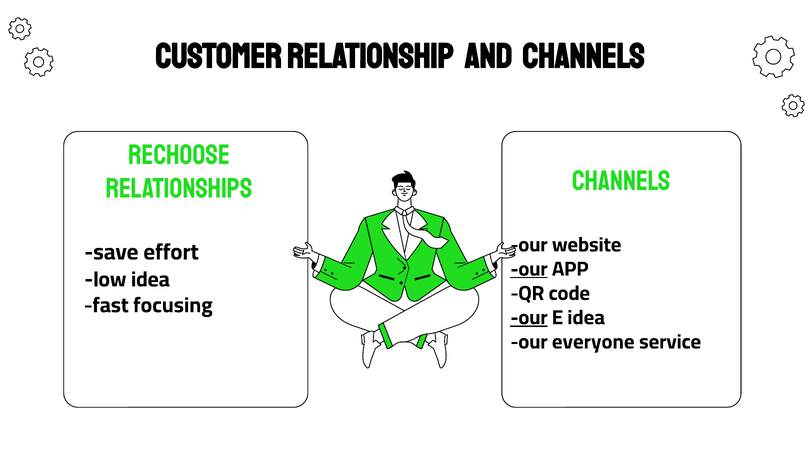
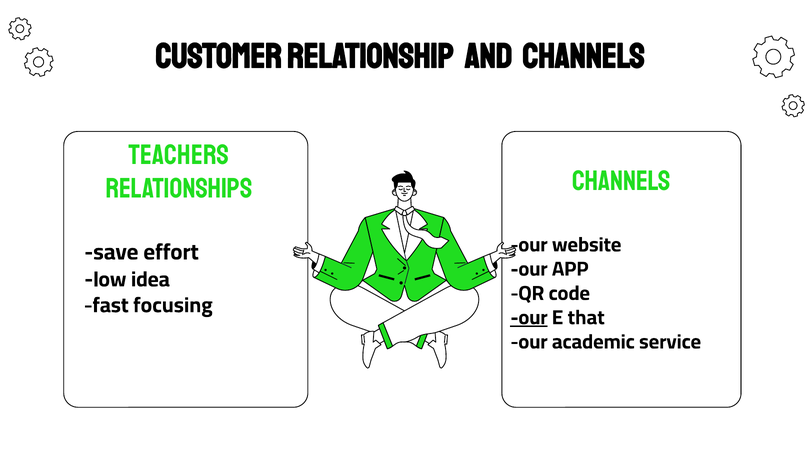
Rechoose: Rechoose -> Teachers
our at (529, 269) underline: present -> none
E idea: idea -> that
everyone: everyone -> academic
